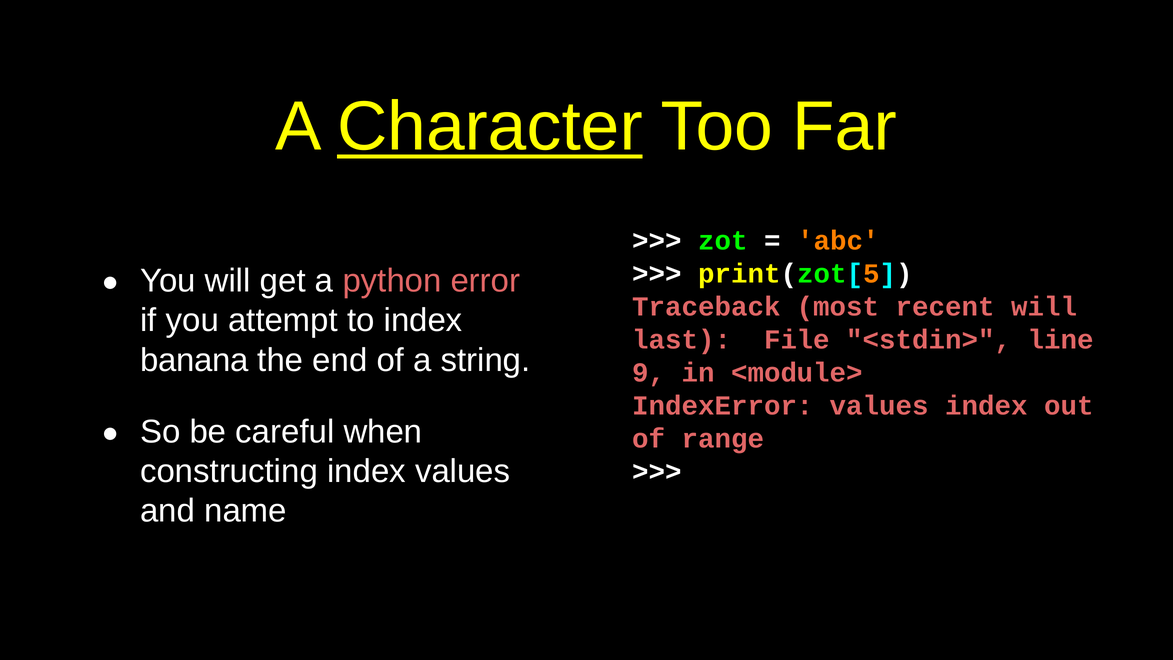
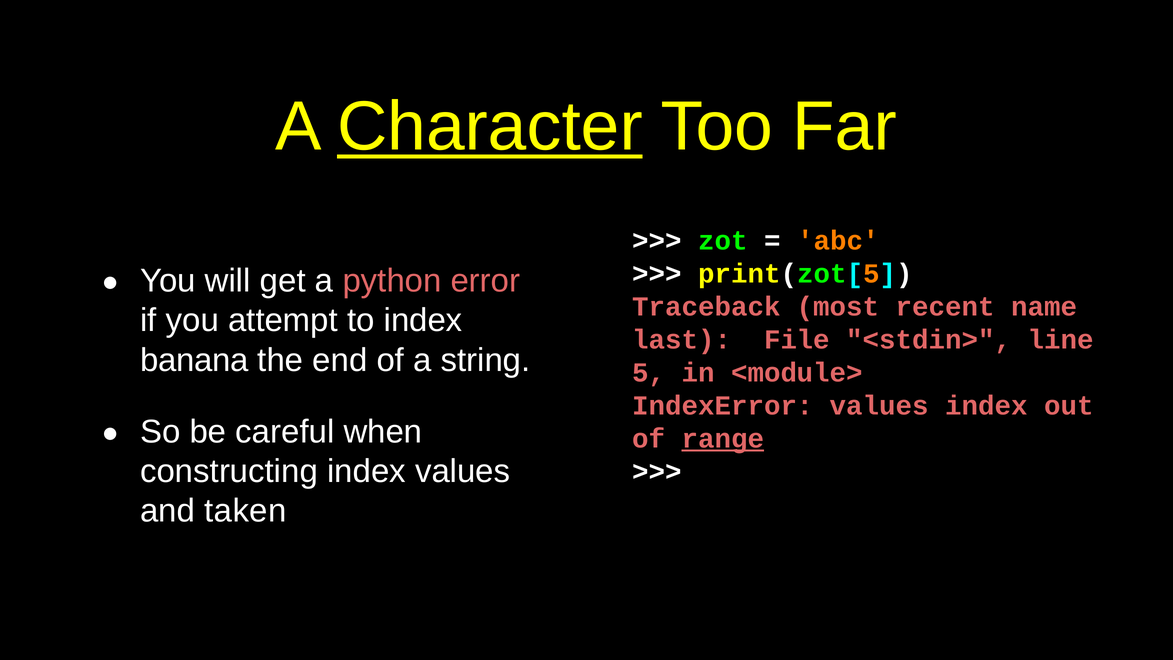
recent will: will -> name
9: 9 -> 5
range underline: none -> present
name: name -> taken
